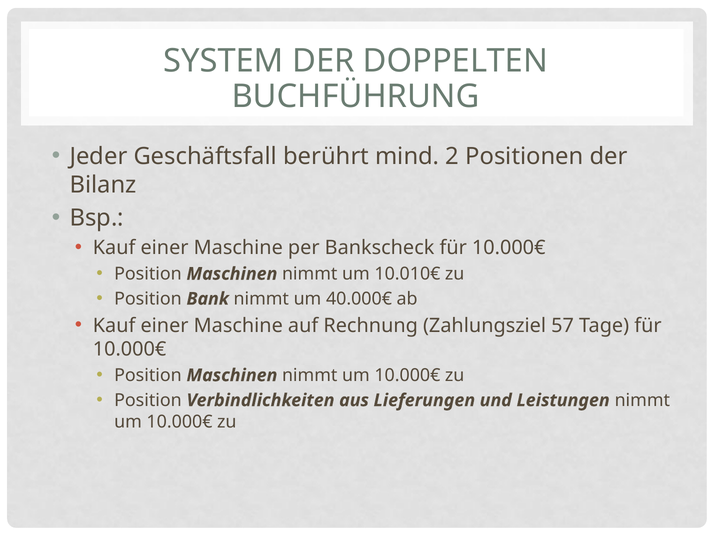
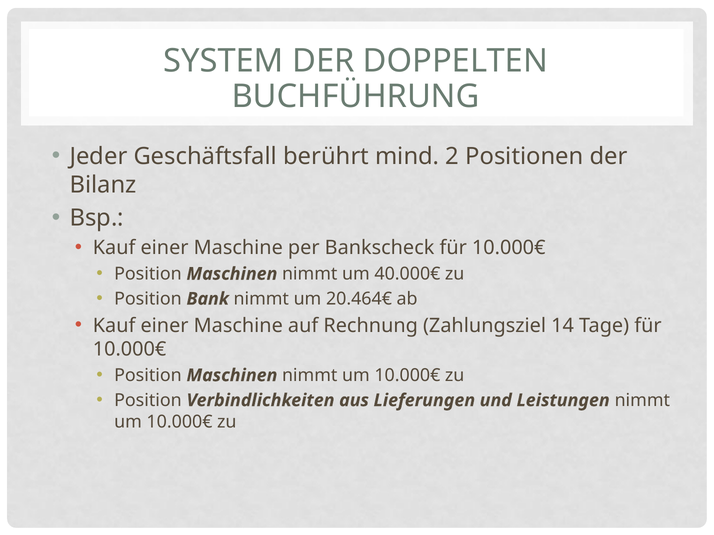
10.010€: 10.010€ -> 40.000€
40.000€: 40.000€ -> 20.464€
57: 57 -> 14
